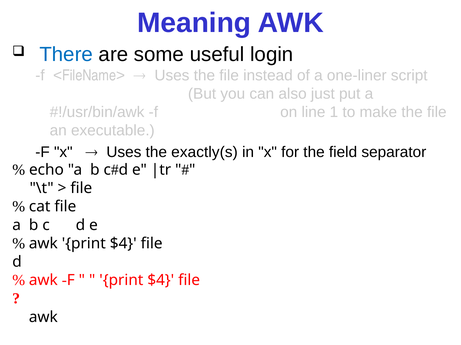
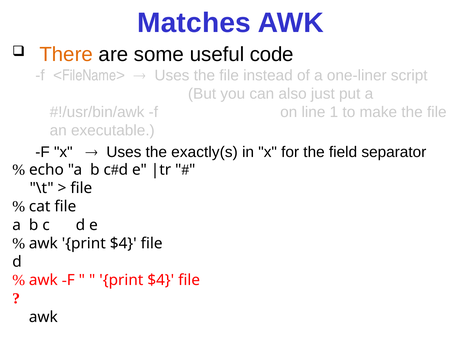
Meaning: Meaning -> Matches
There colour: blue -> orange
login: login -> code
